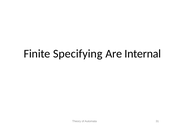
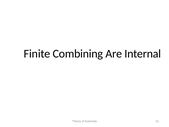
Specifying: Specifying -> Combining
